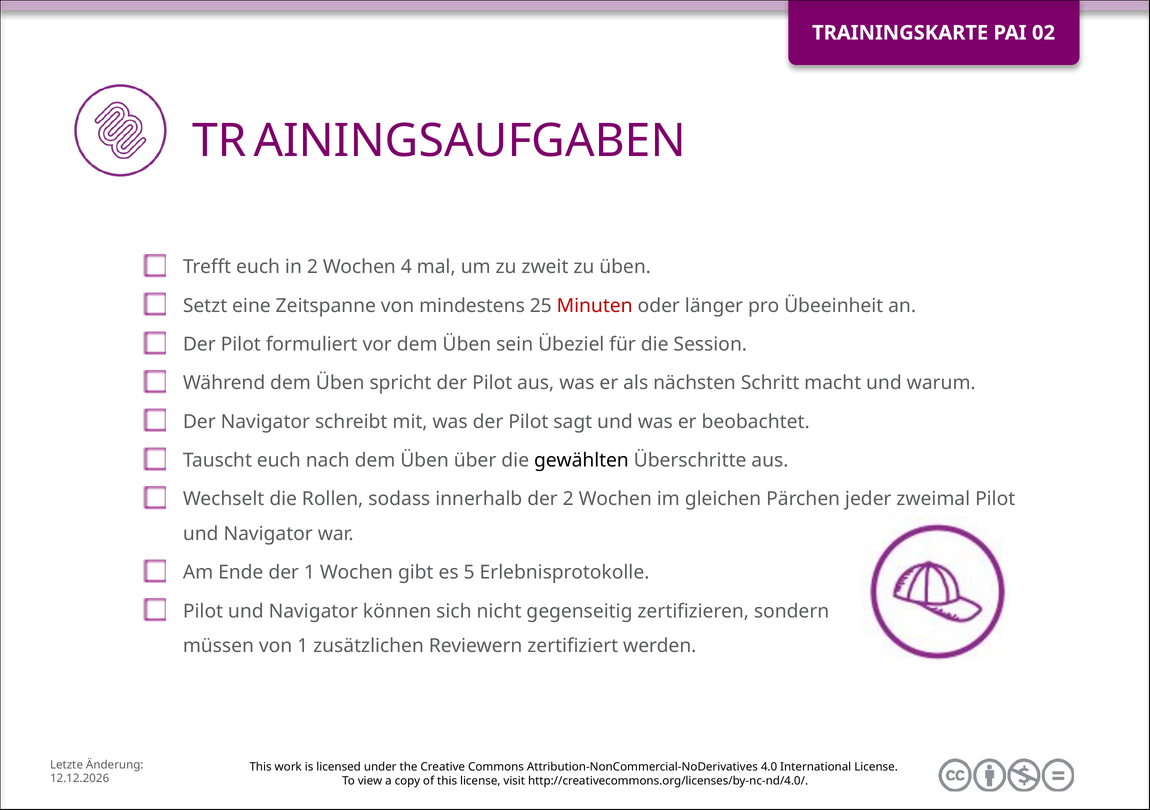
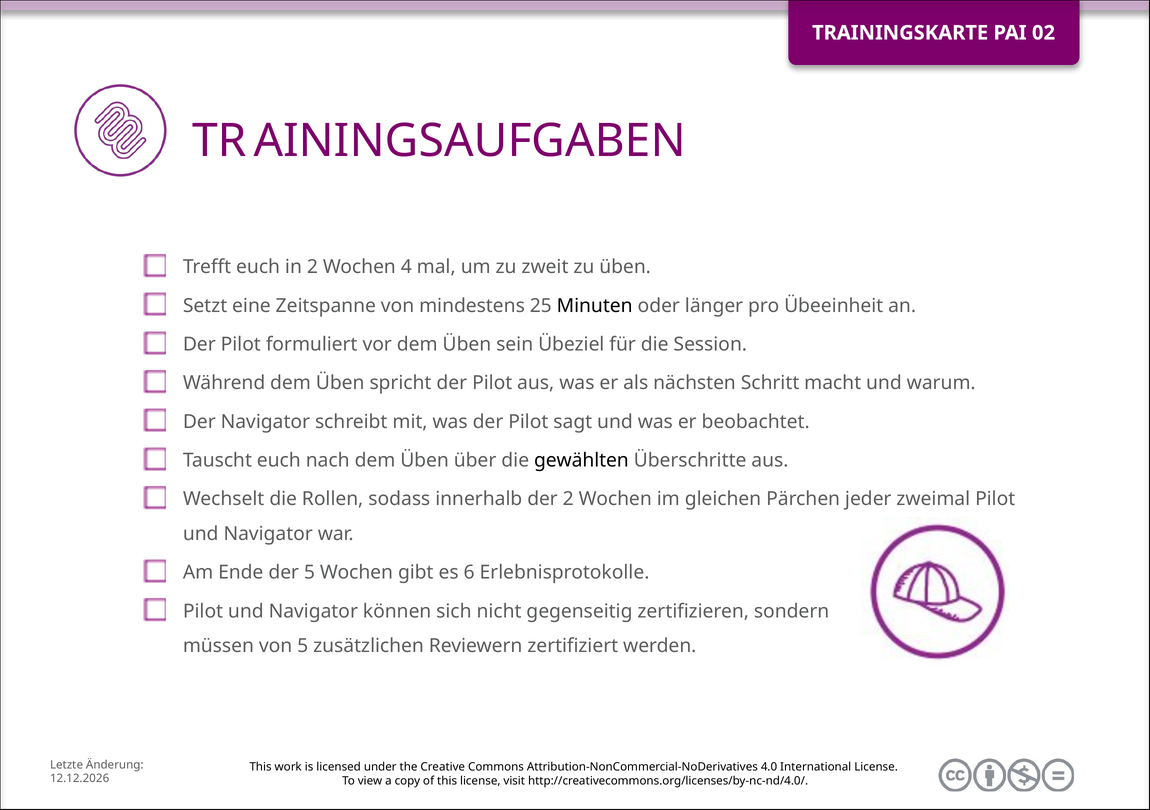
Minuten colour: red -> black
der 1: 1 -> 5
5: 5 -> 6
von 1: 1 -> 5
